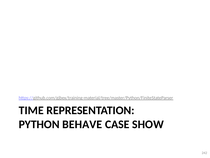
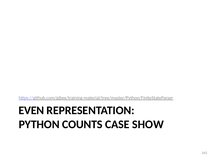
TIME: TIME -> EVEN
BEHAVE: BEHAVE -> COUNTS
